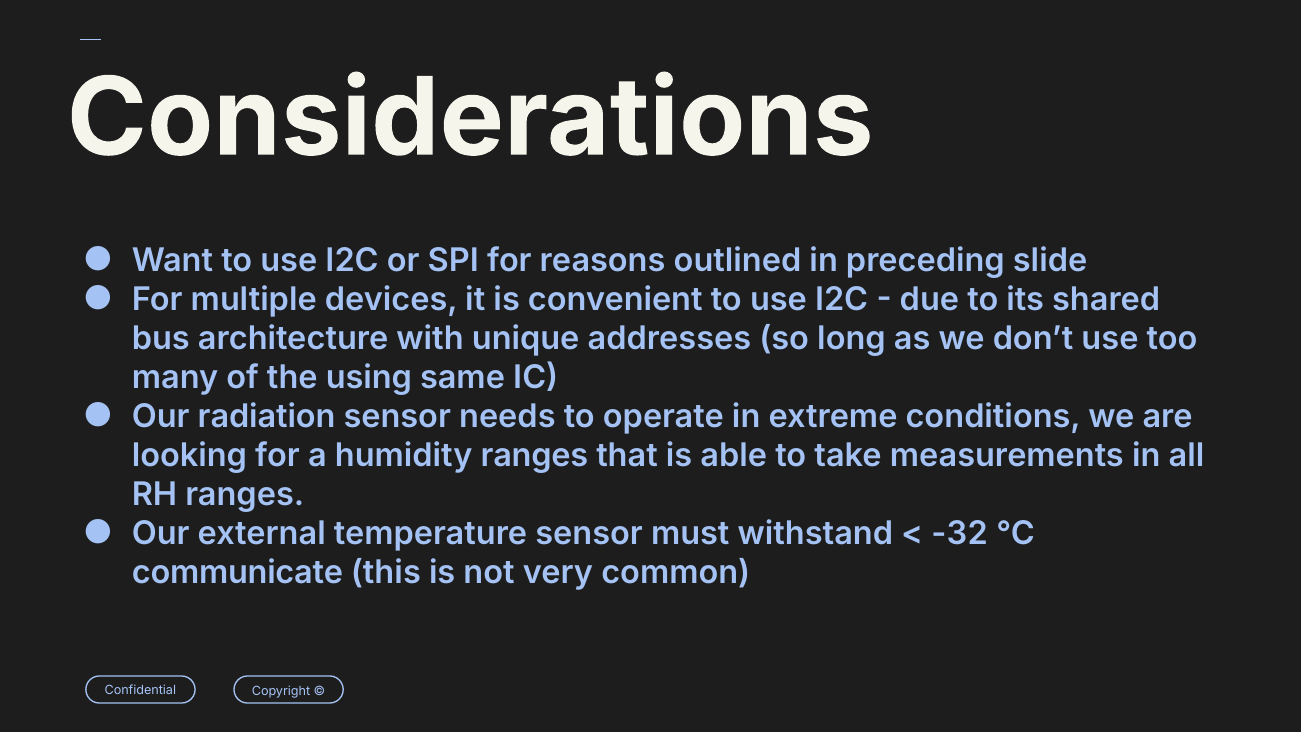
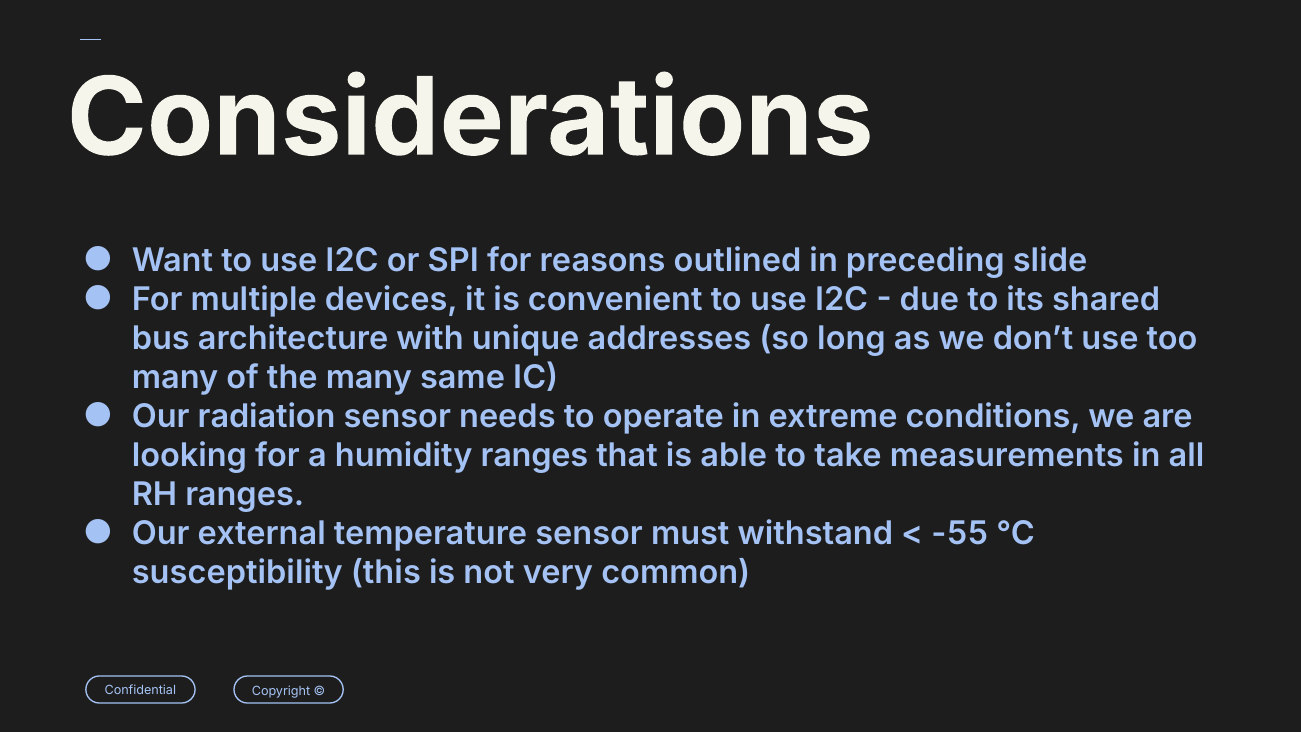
the using: using -> many
-32: -32 -> -55
communicate: communicate -> susceptibility
